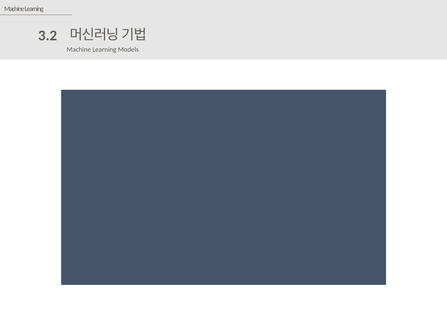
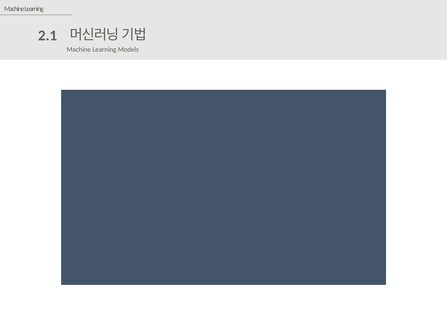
3.2: 3.2 -> 2.1
